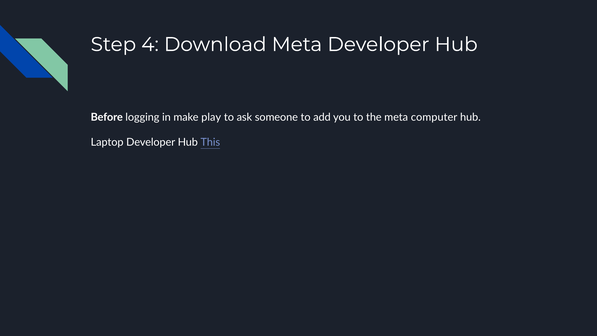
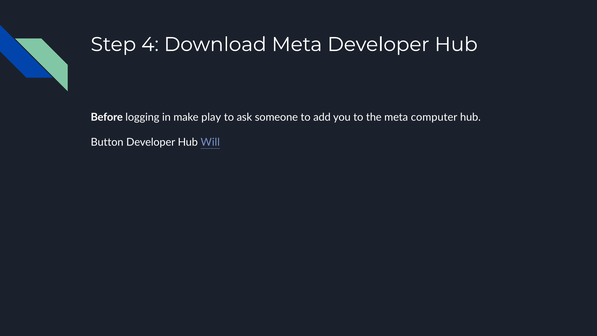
Laptop: Laptop -> Button
This: This -> Will
